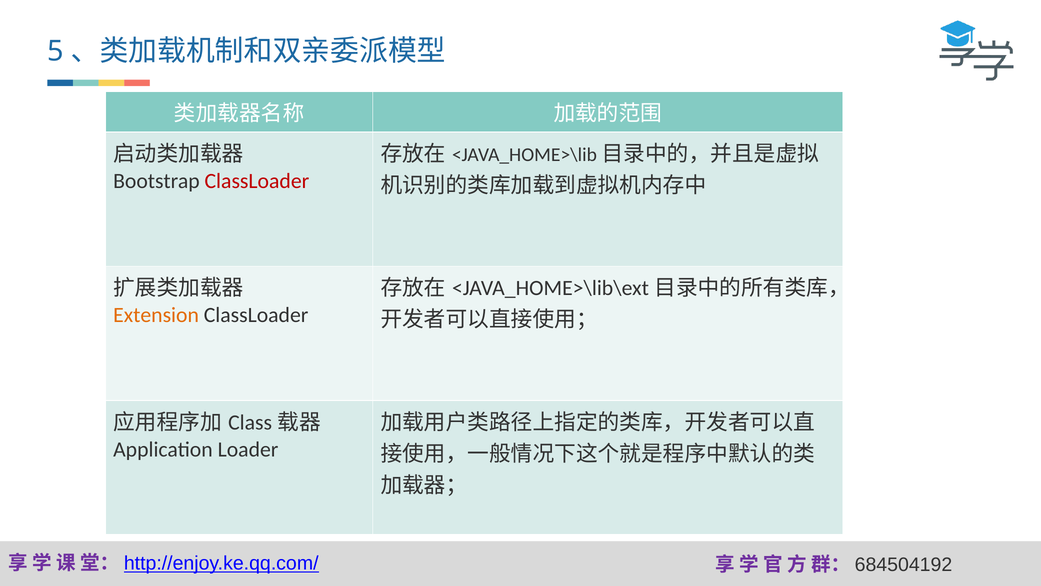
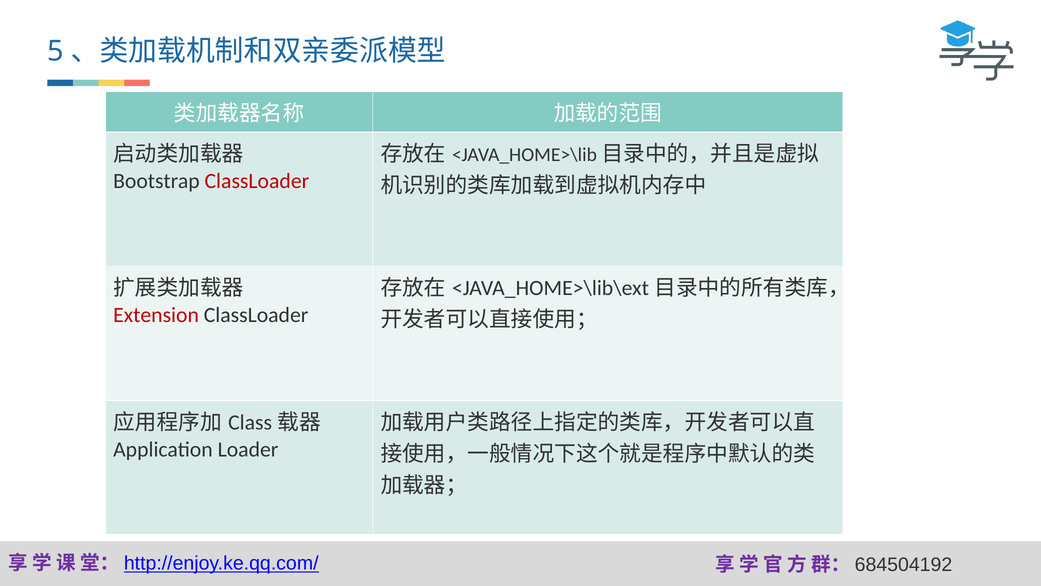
Extension colour: orange -> red
